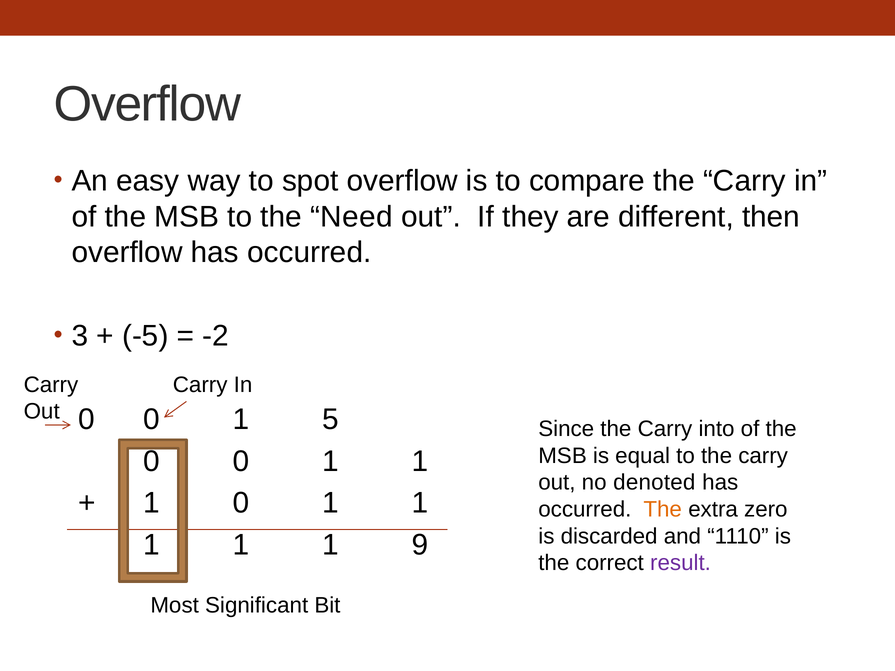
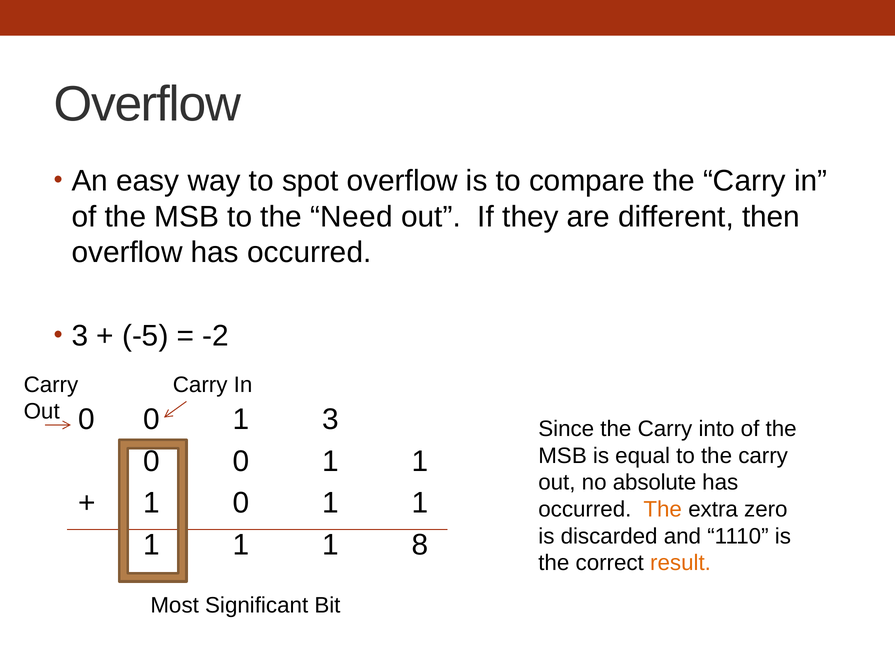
1 5: 5 -> 3
denoted: denoted -> absolute
9: 9 -> 8
result colour: purple -> orange
